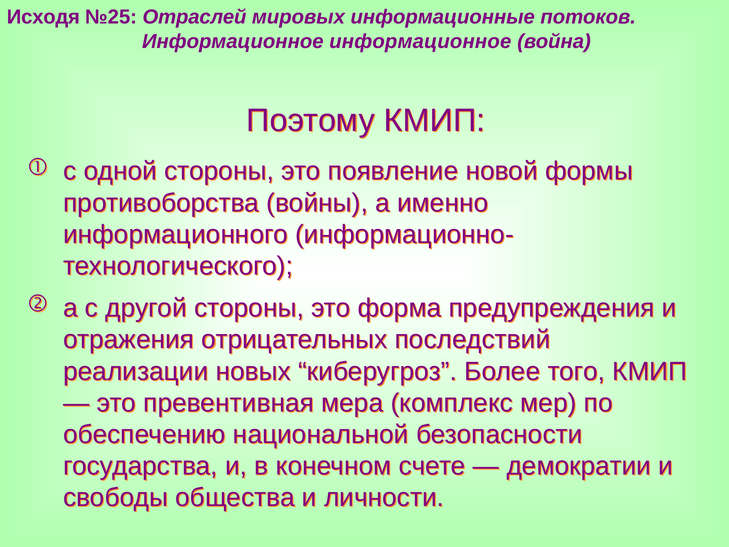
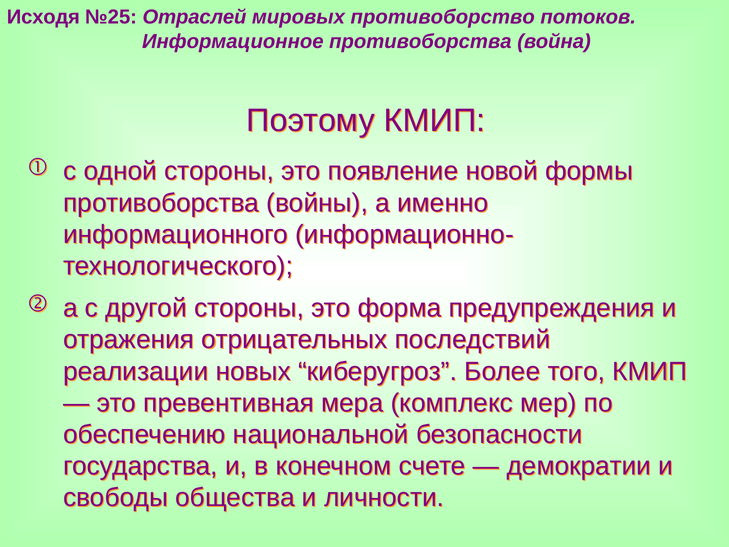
информационные: информационные -> противоборство
Информационное информационное: информационное -> противоборства
